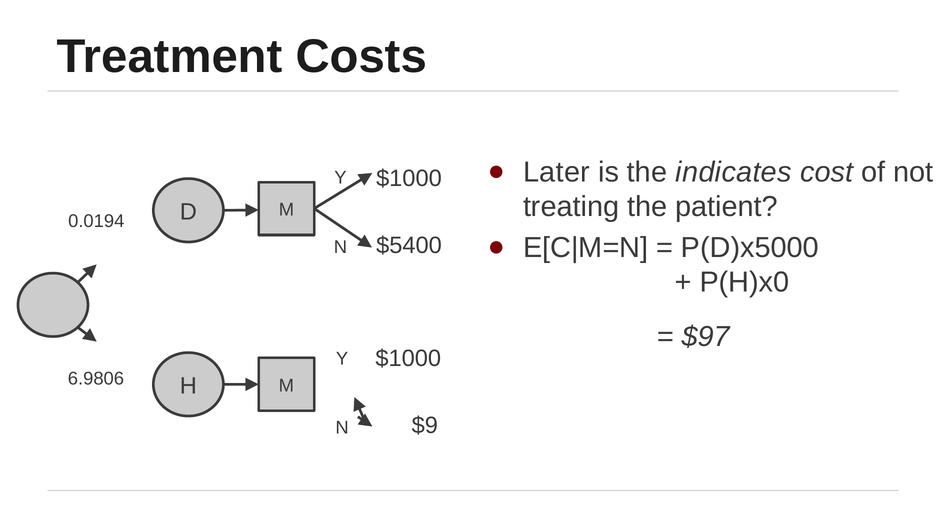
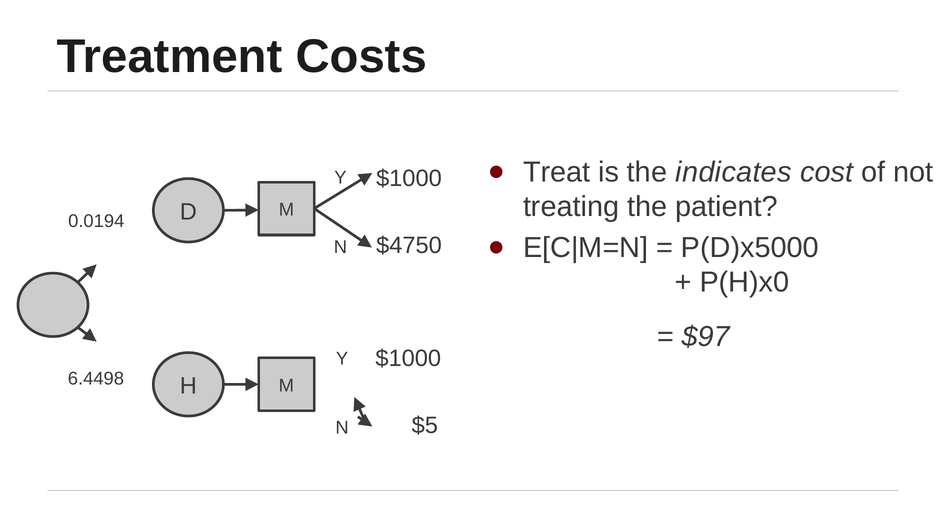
Later: Later -> Treat
$5400: $5400 -> $4750
6.9806: 6.9806 -> 6.4498
$9: $9 -> $5
